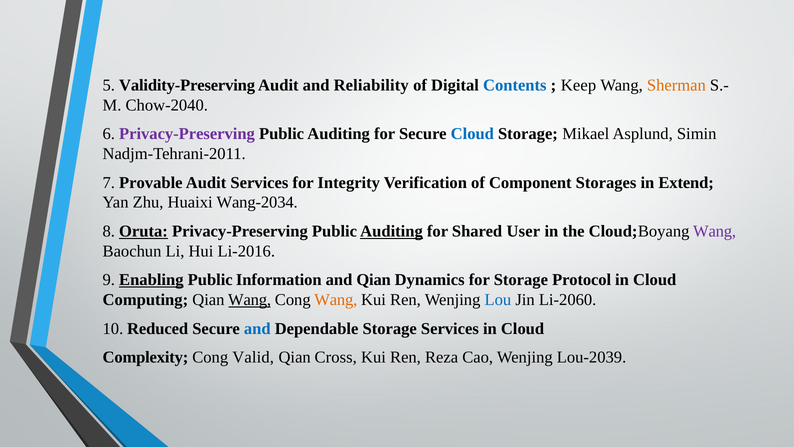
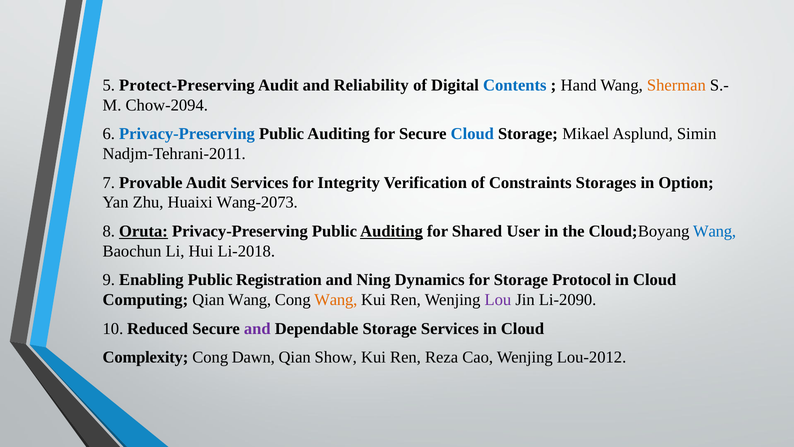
Validity-Preserving: Validity-Preserving -> Protect-Preserving
Keep: Keep -> Hand
Chow-2040: Chow-2040 -> Chow-2094
Privacy-Preserving at (187, 134) colour: purple -> blue
Component: Component -> Constraints
Extend: Extend -> Option
Wang-2034: Wang-2034 -> Wang-2073
Wang at (715, 231) colour: purple -> blue
Li-2016: Li-2016 -> Li-2018
Enabling underline: present -> none
Information: Information -> Registration
and Qian: Qian -> Ning
Wang at (250, 300) underline: present -> none
Lou colour: blue -> purple
Li-2060: Li-2060 -> Li-2090
and at (257, 328) colour: blue -> purple
Valid: Valid -> Dawn
Cross: Cross -> Show
Lou-2039: Lou-2039 -> Lou-2012
